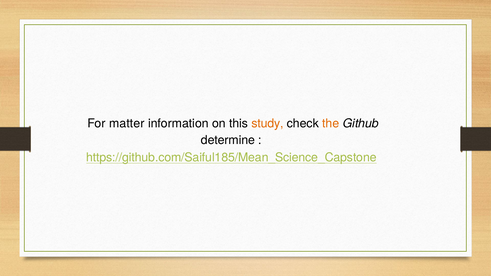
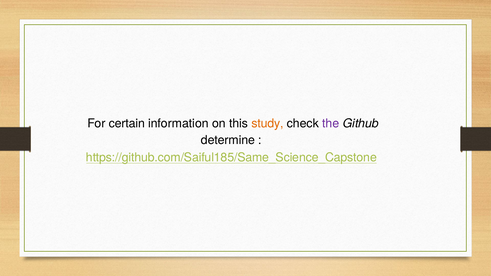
matter: matter -> certain
the colour: orange -> purple
https://github.com/Saiful185/Mean_Science_Capstone: https://github.com/Saiful185/Mean_Science_Capstone -> https://github.com/Saiful185/Same_Science_Capstone
